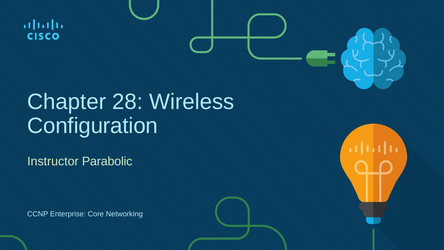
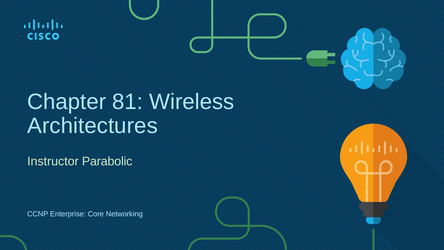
28: 28 -> 81
Configuration: Configuration -> Architectures
